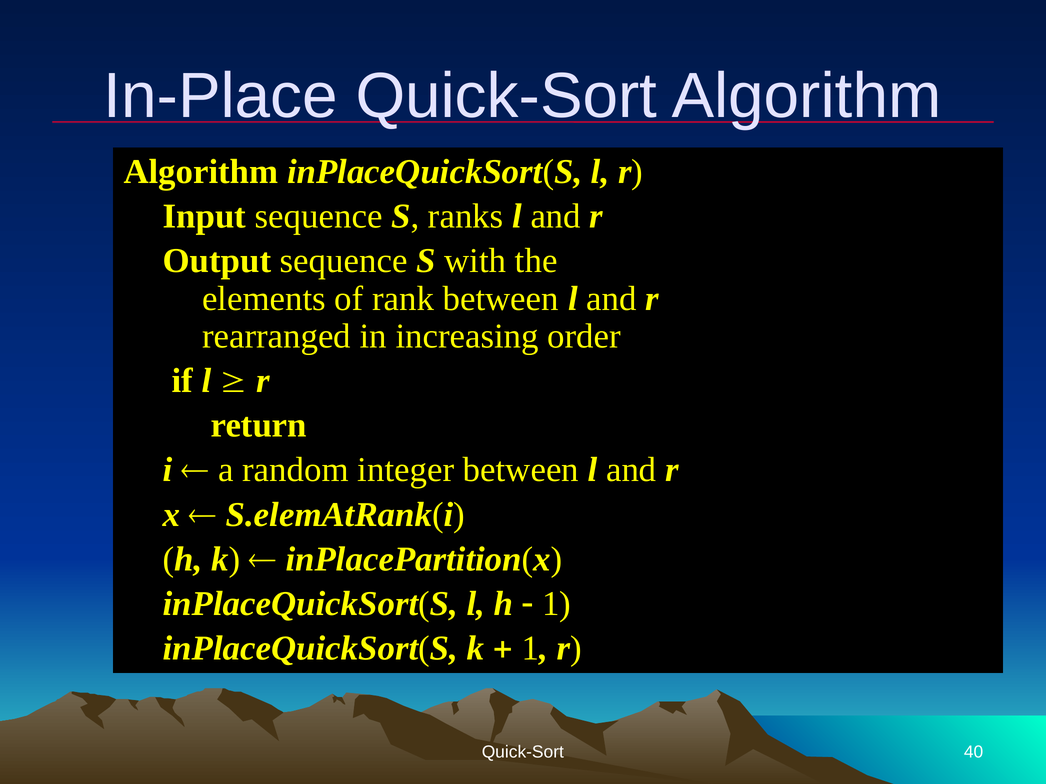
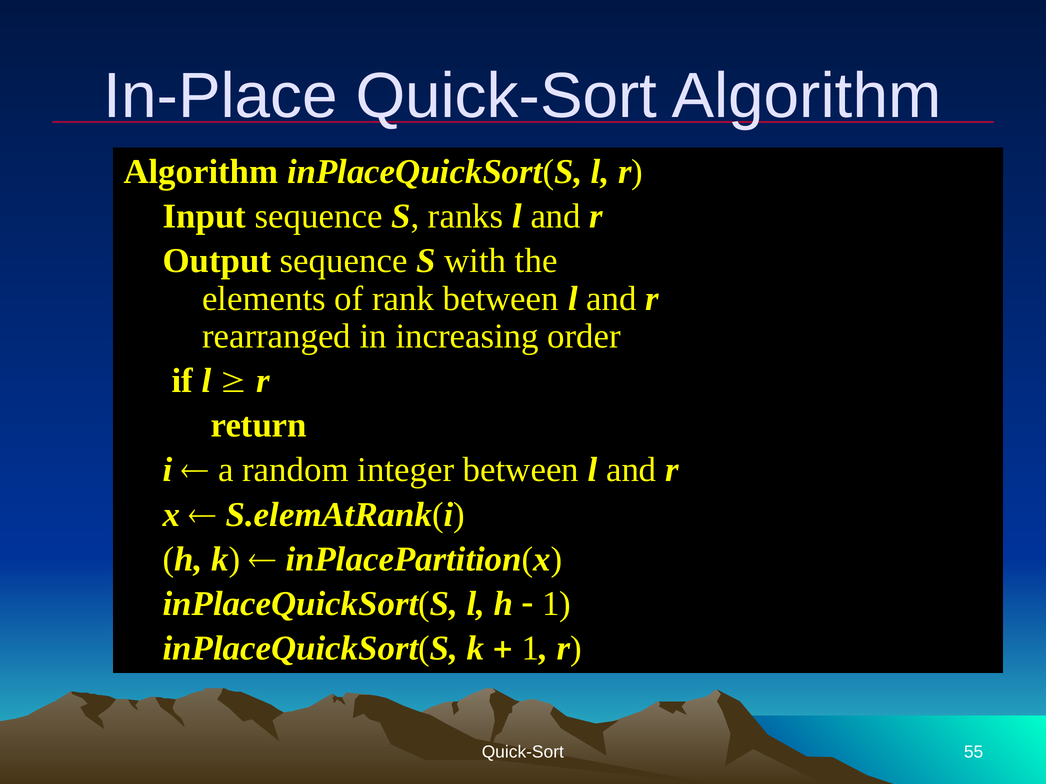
40: 40 -> 55
